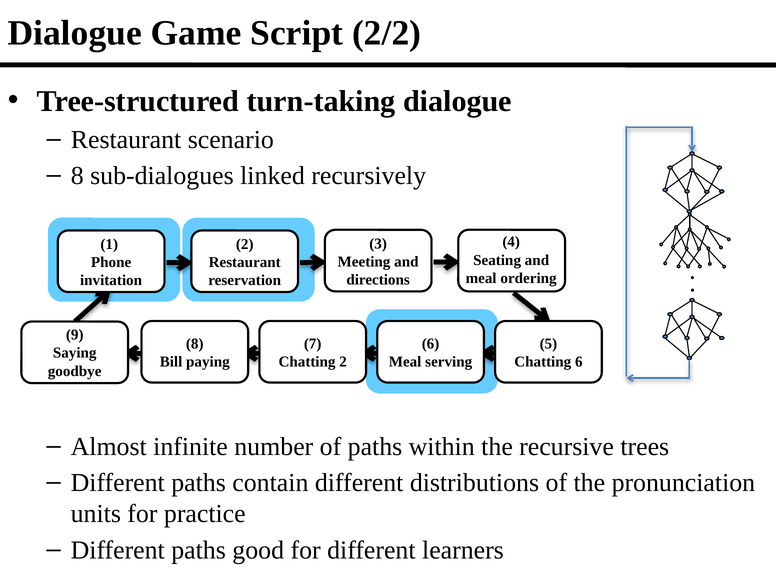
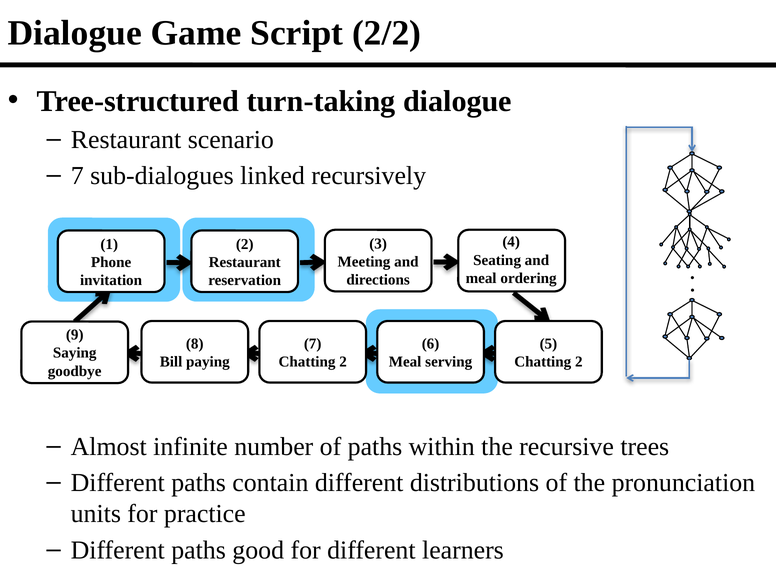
8 at (77, 176): 8 -> 7
6 at (579, 362): 6 -> 2
